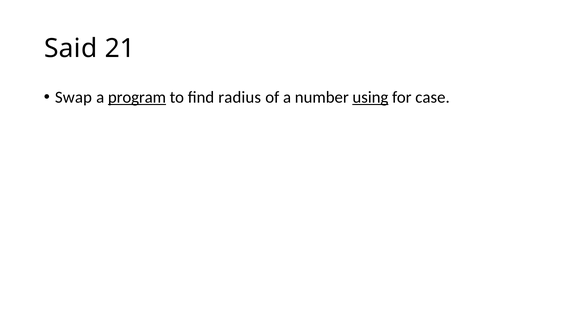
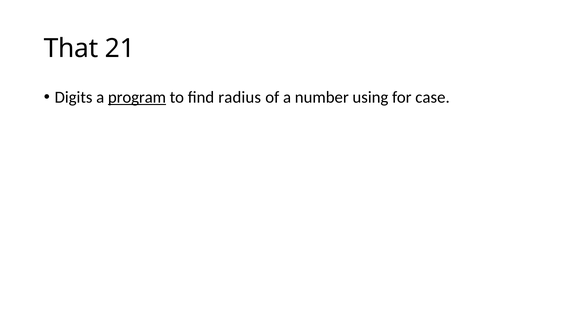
Said: Said -> That
Swap: Swap -> Digits
using underline: present -> none
